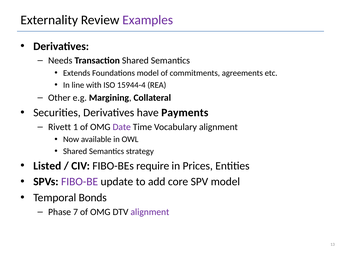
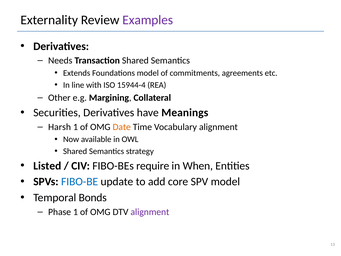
Payments: Payments -> Meanings
Rivett: Rivett -> Harsh
Date colour: purple -> orange
Prices: Prices -> When
FIBO-BE colour: purple -> blue
Phase 7: 7 -> 1
